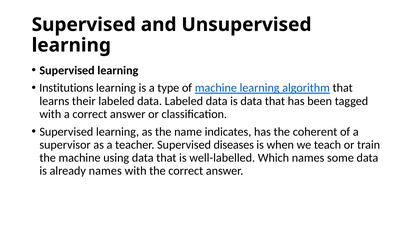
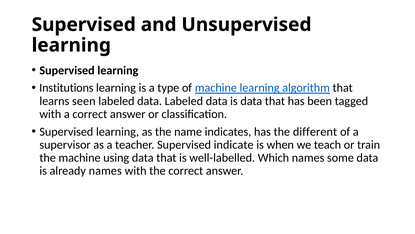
their: their -> seen
coherent: coherent -> different
diseases: diseases -> indicate
